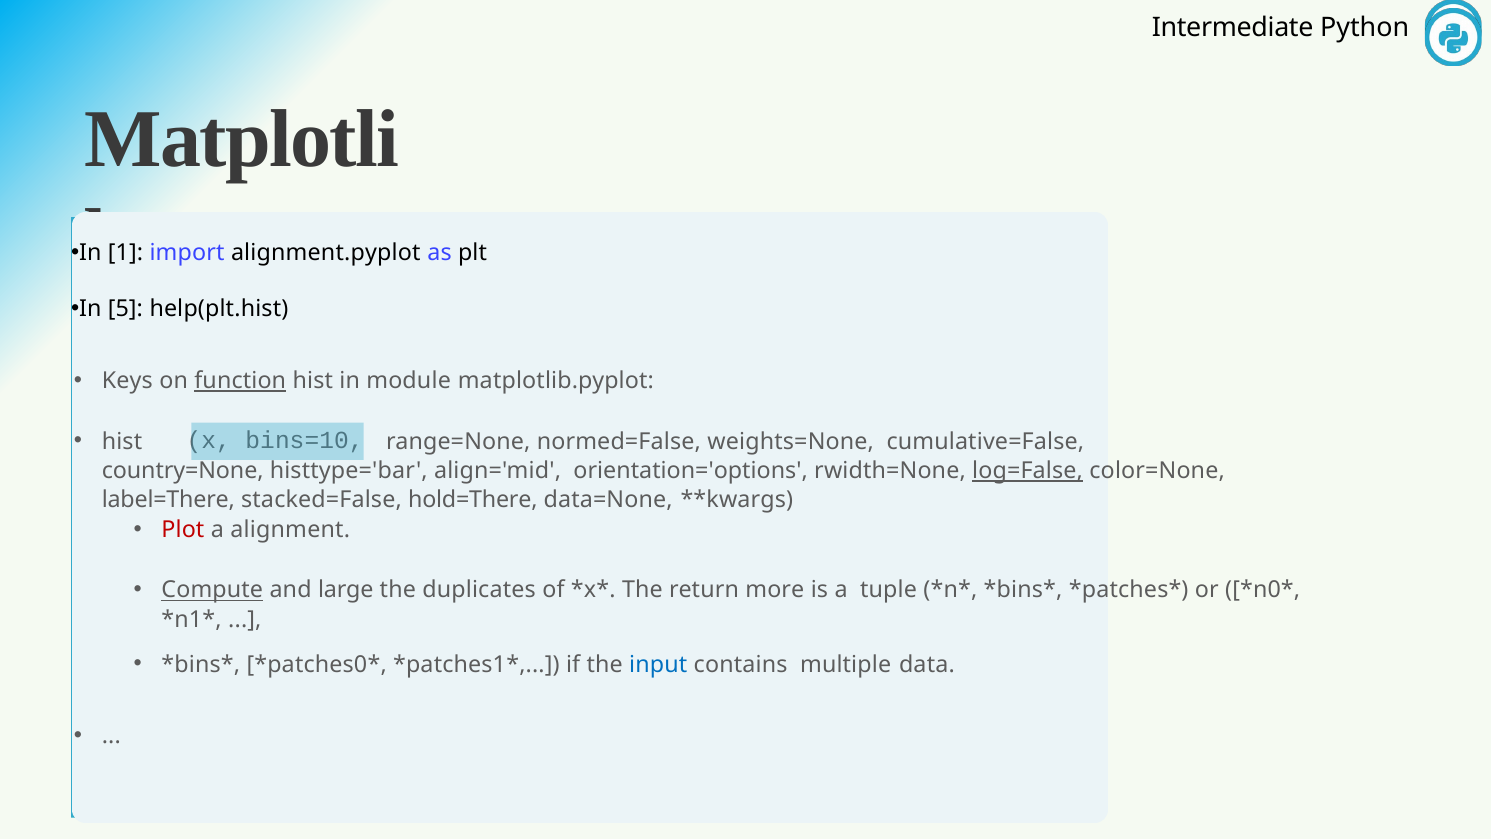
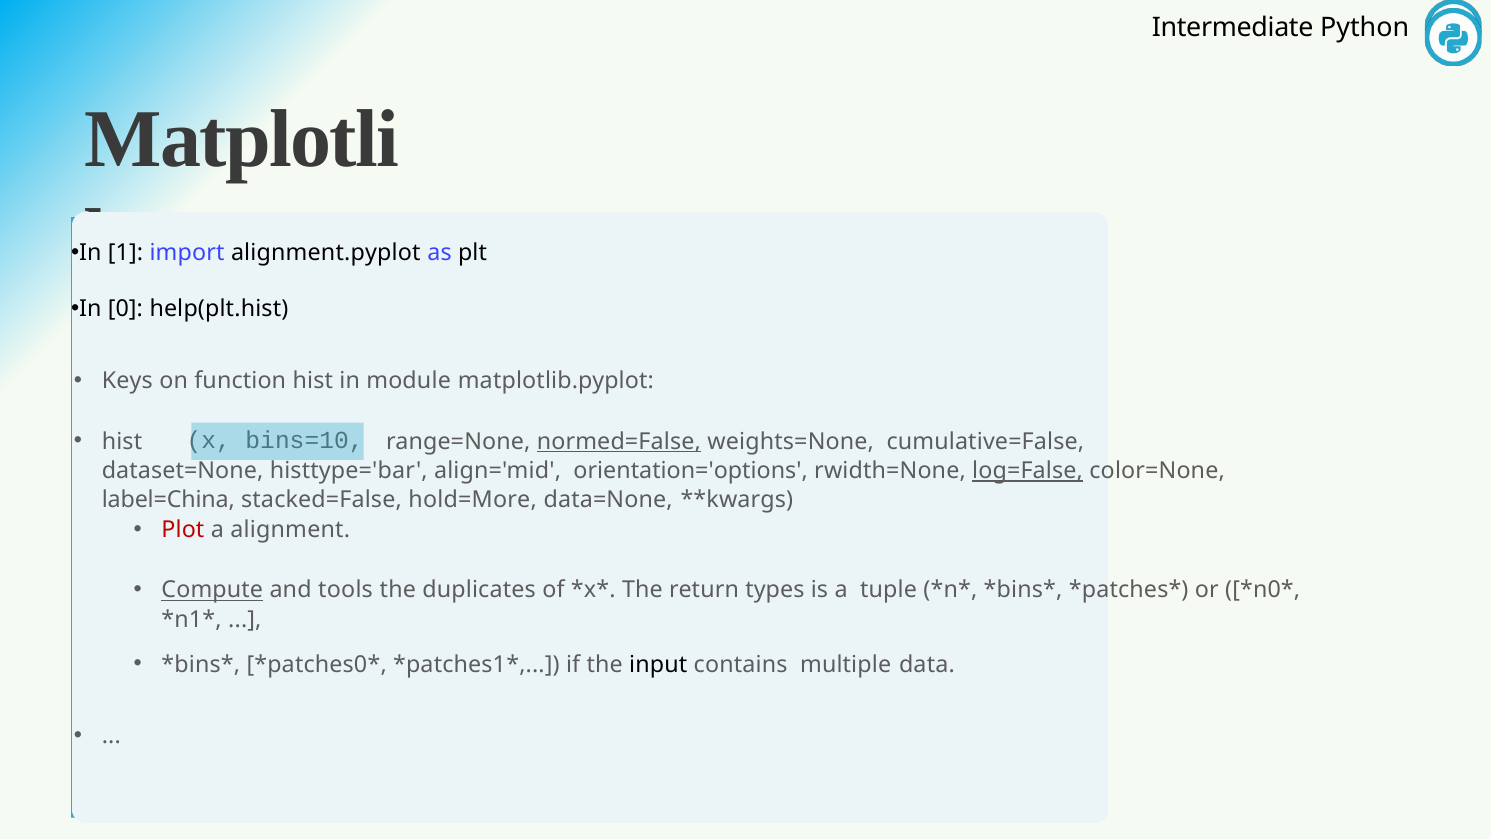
5: 5 -> 0
function underline: present -> none
normed=False underline: none -> present
country=None: country=None -> dataset=None
label=There: label=There -> label=China
hold=There: hold=There -> hold=More
large: large -> tools
more: more -> types
input colour: blue -> black
